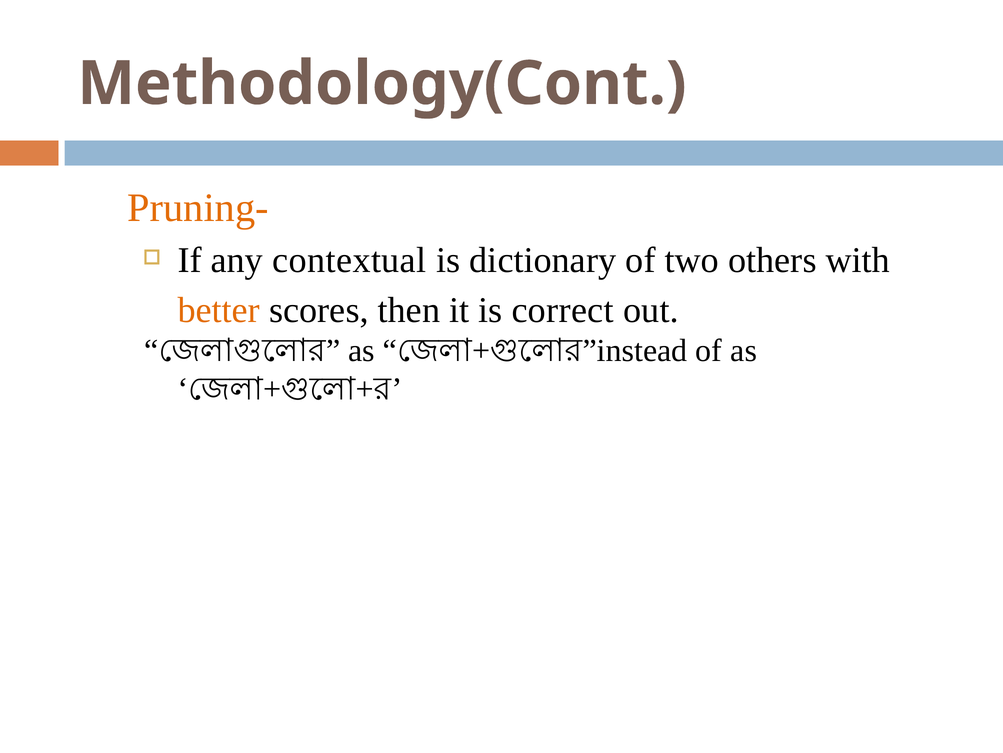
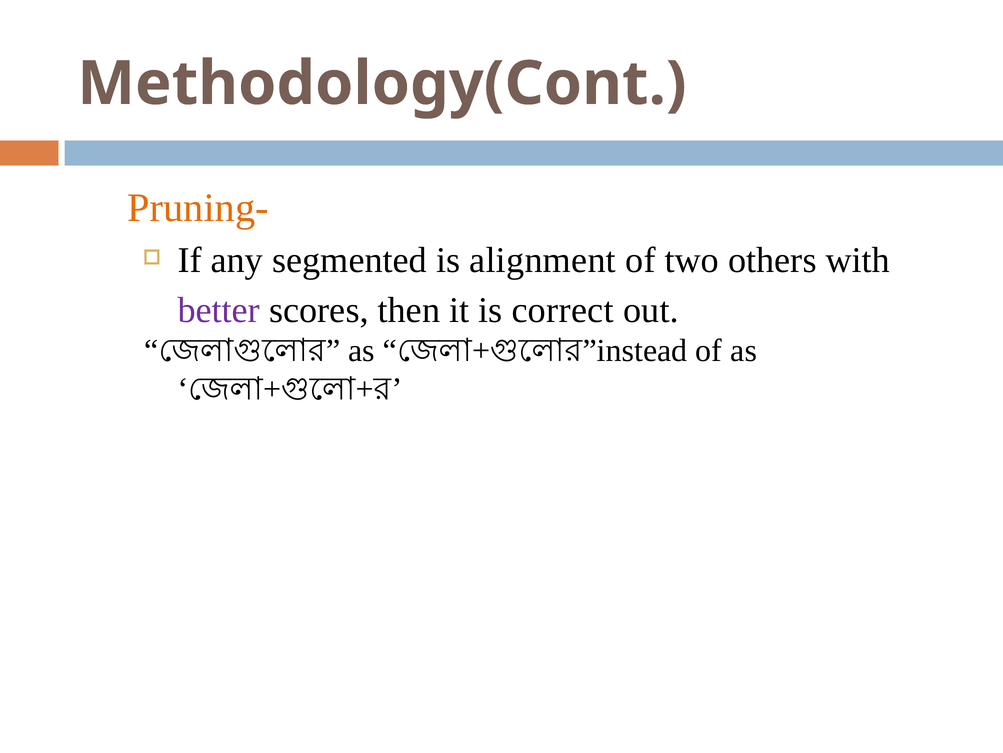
contextual: contextual -> segmented
dictionary: dictionary -> alignment
better colour: orange -> purple
